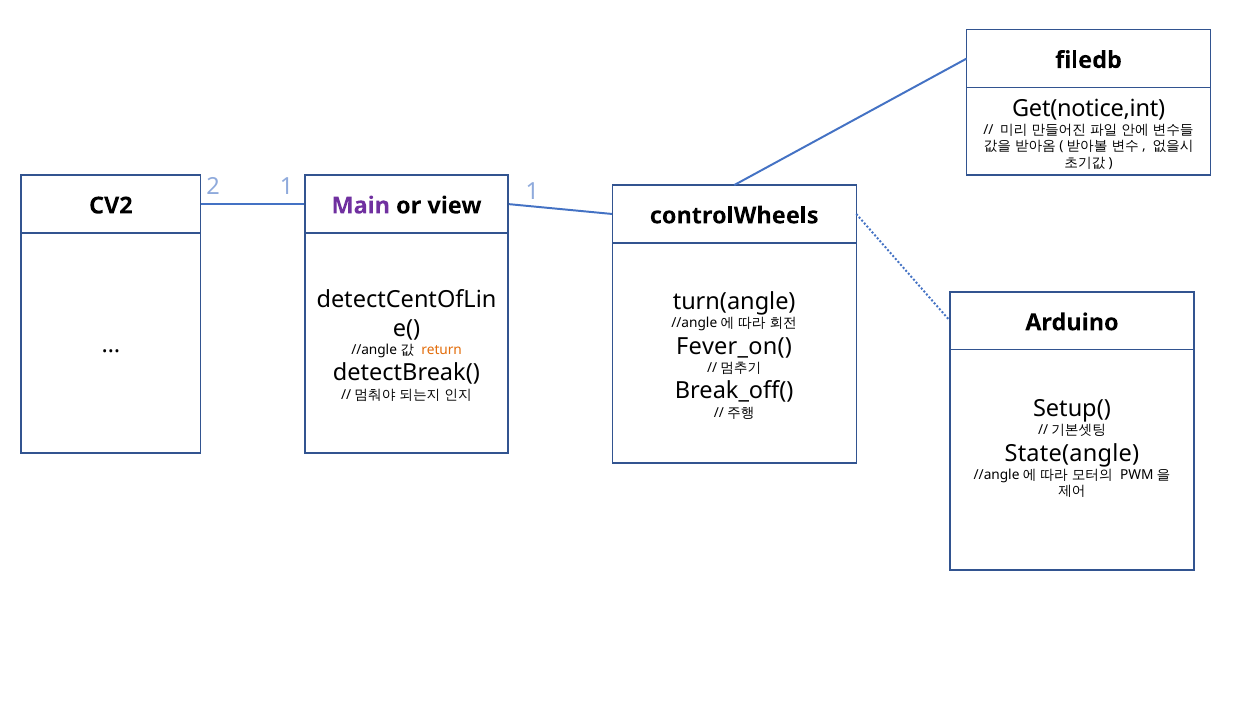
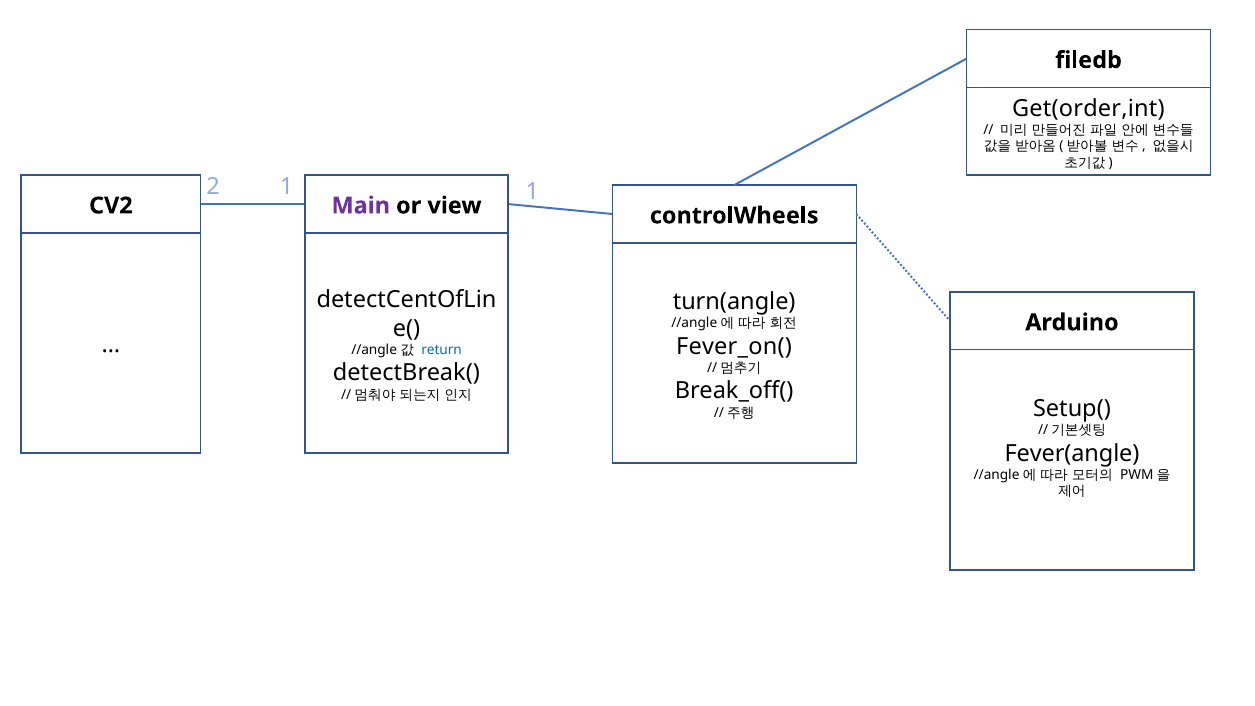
Get(notice,int: Get(notice,int -> Get(order,int
return colour: orange -> blue
State(angle: State(angle -> Fever(angle
